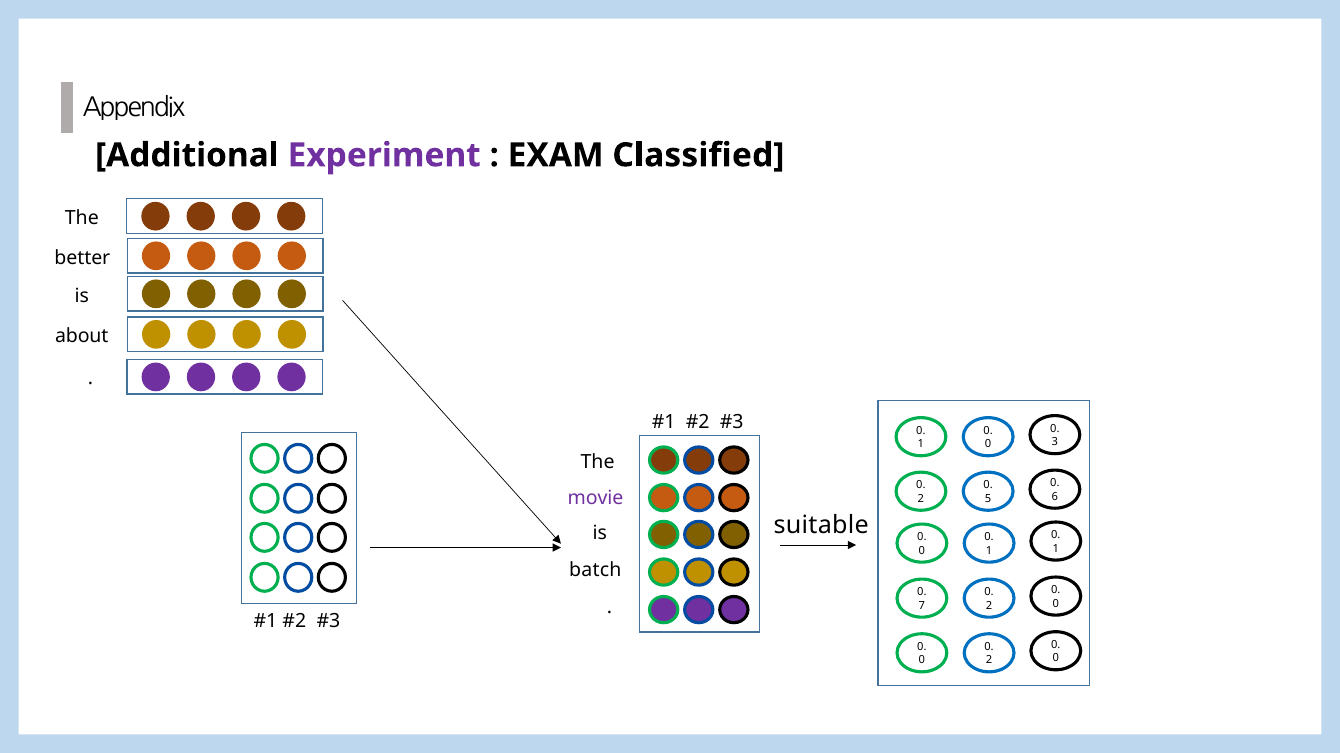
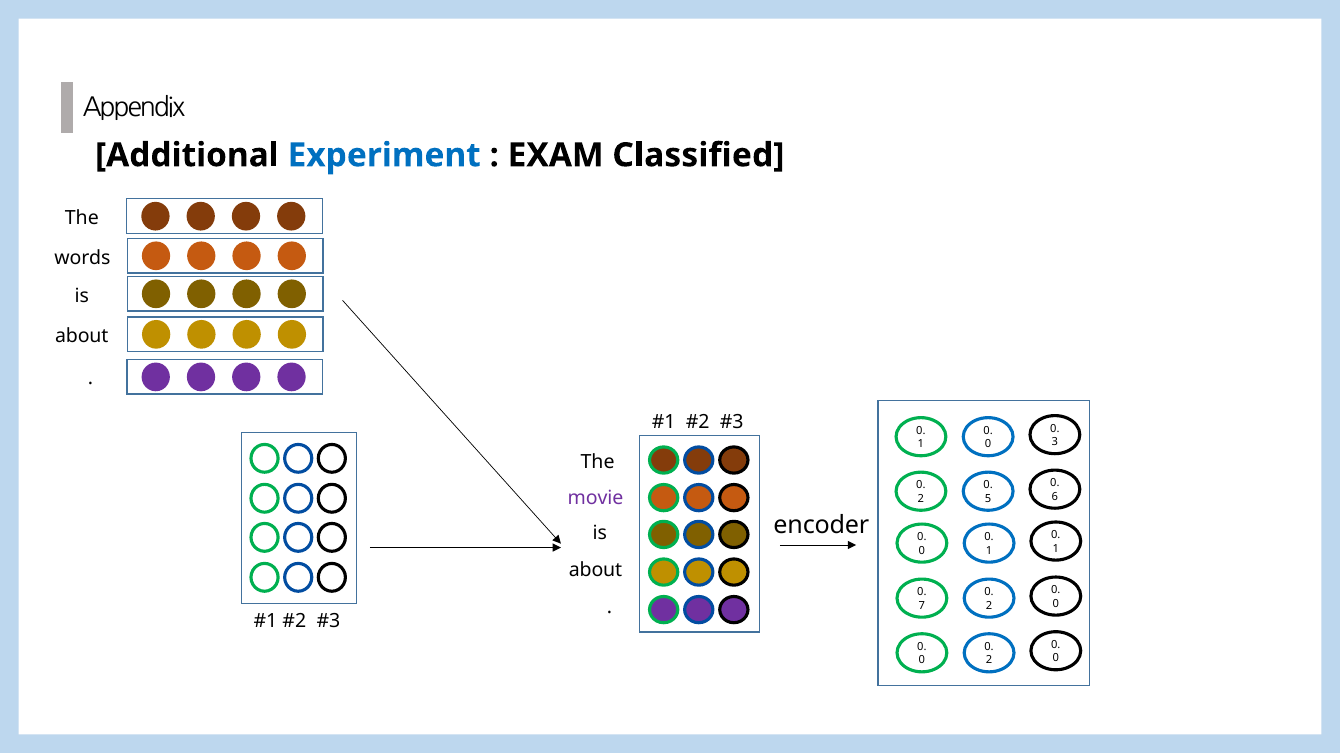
Experiment colour: purple -> blue
better: better -> words
suitable: suitable -> encoder
batch at (595, 570): batch -> about
